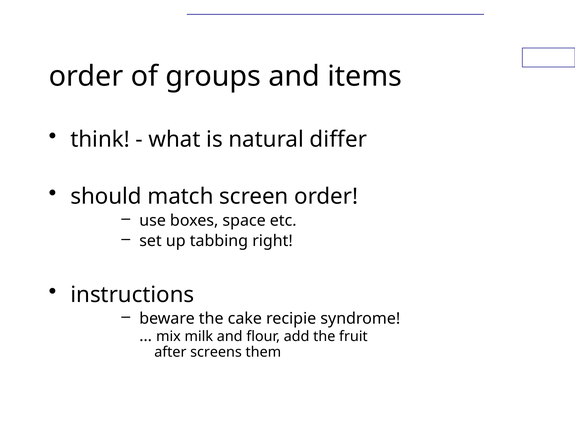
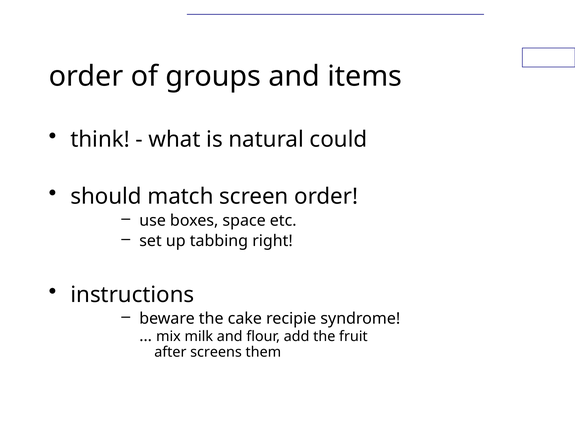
differ: differ -> could
